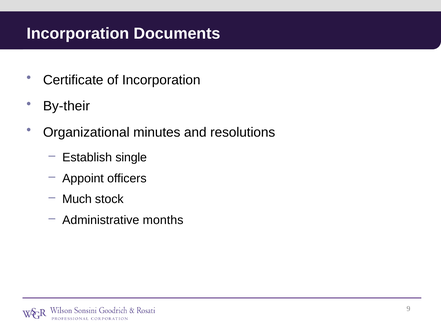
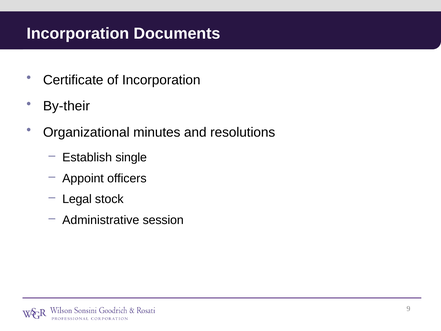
Much: Much -> Legal
months: months -> session
